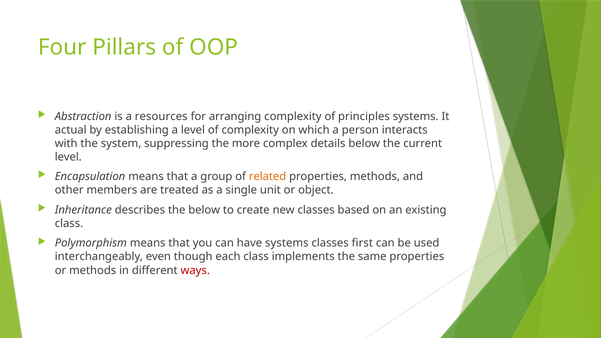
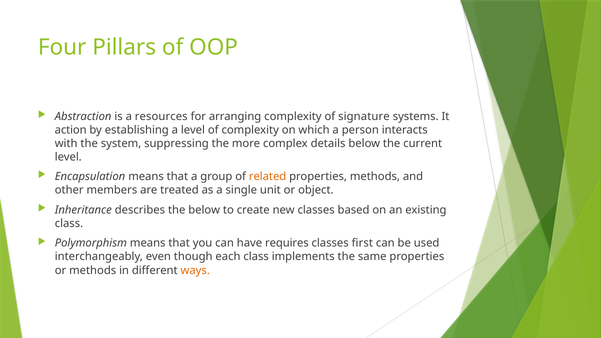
principles: principles -> signature
actual: actual -> action
have systems: systems -> requires
ways colour: red -> orange
